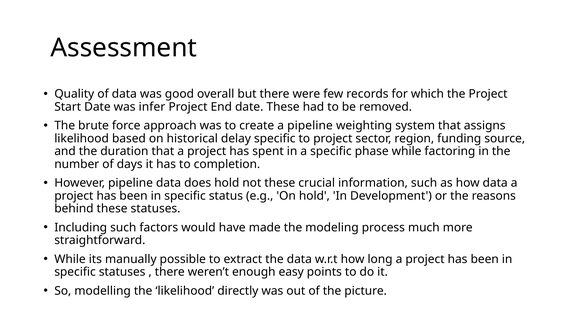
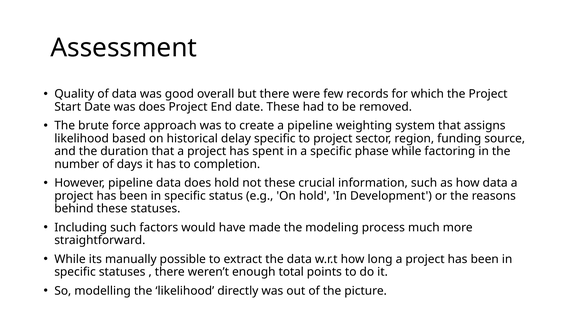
was infer: infer -> does
easy: easy -> total
